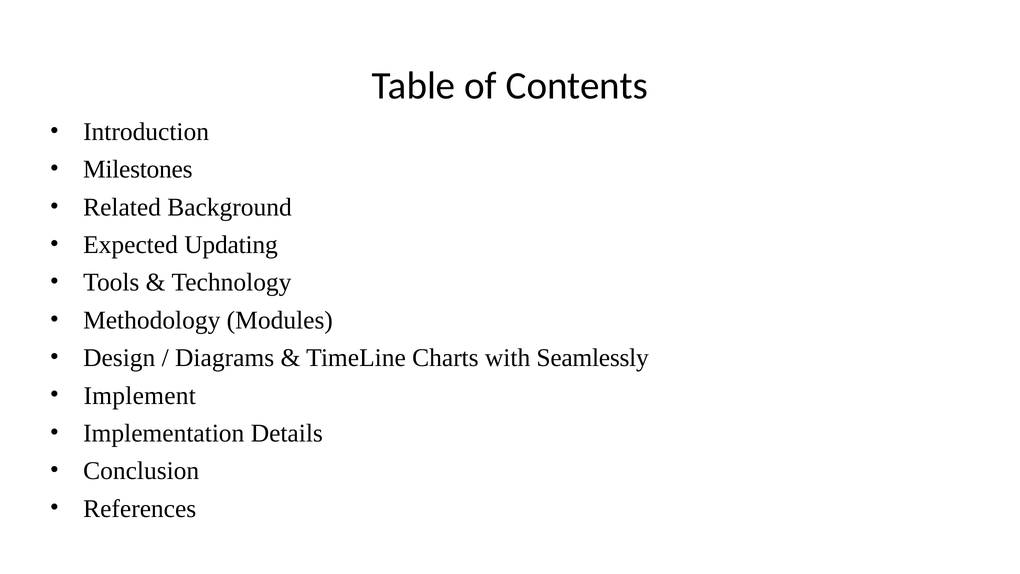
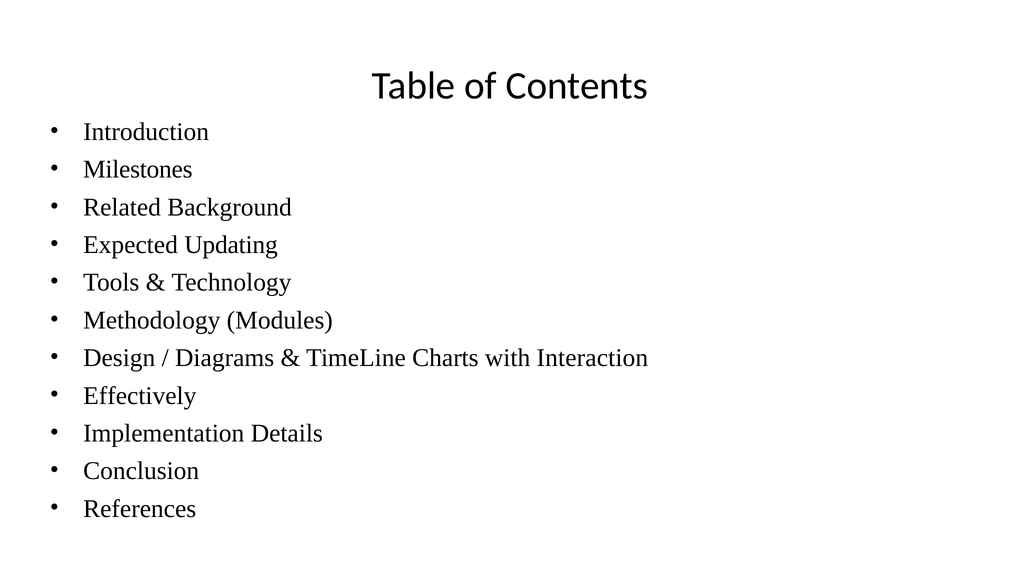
Seamlessly: Seamlessly -> Interaction
Implement: Implement -> Effectively
